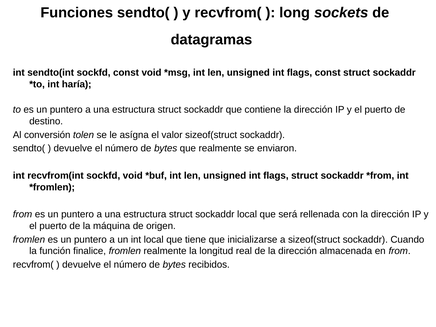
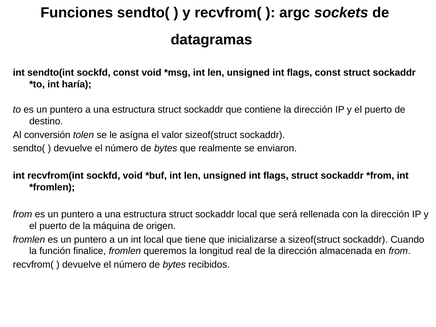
long: long -> argc
fromlen realmente: realmente -> queremos
